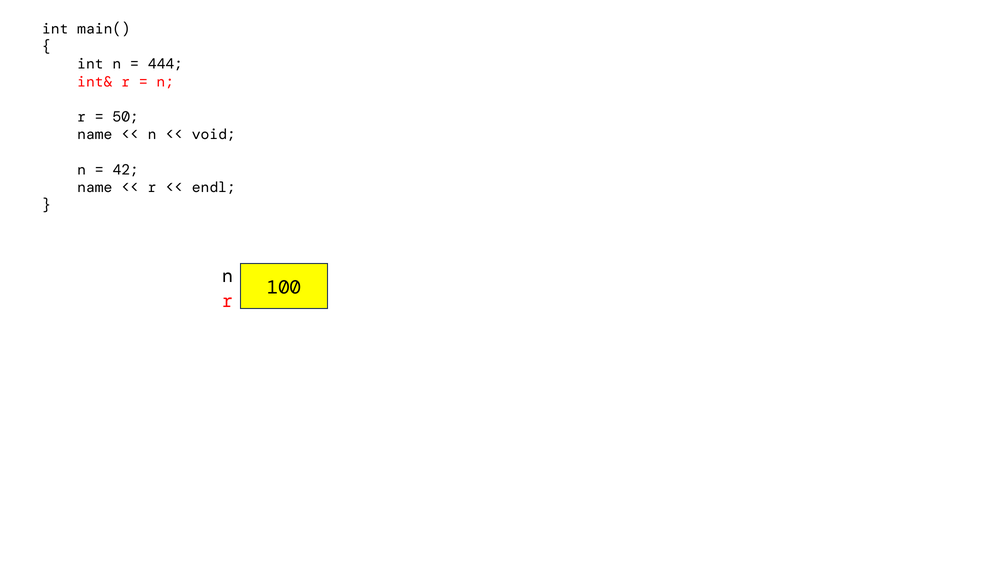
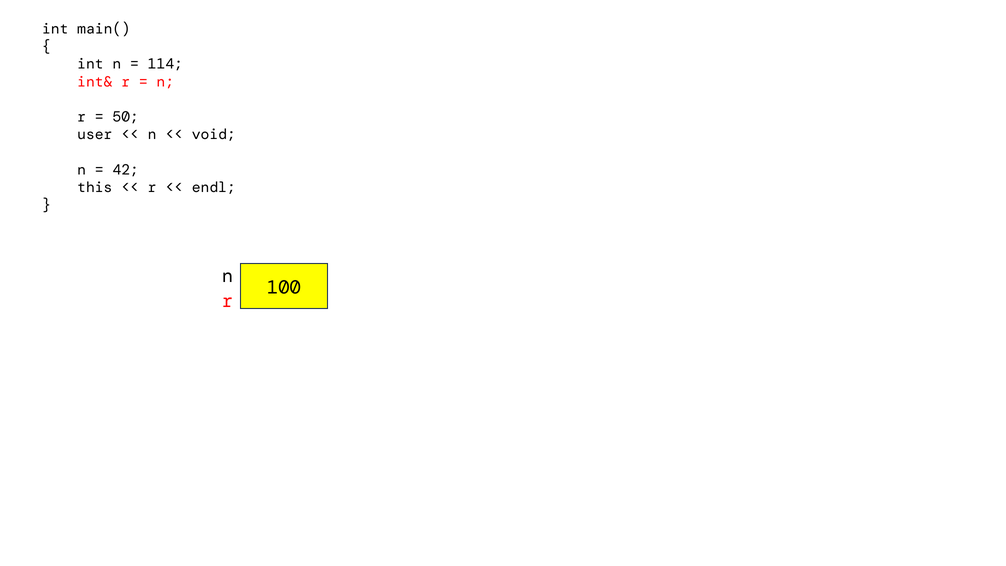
444: 444 -> 114
name at (95, 135): name -> user
name at (95, 187): name -> this
